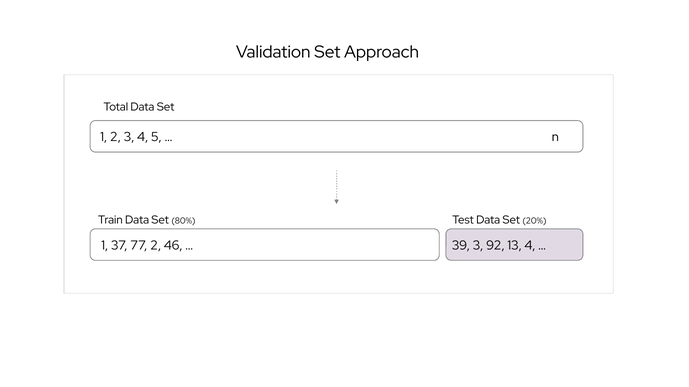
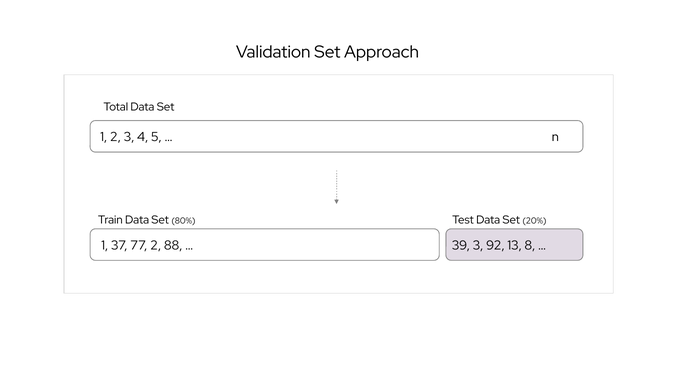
46: 46 -> 88
13 4: 4 -> 8
